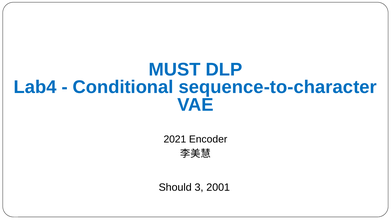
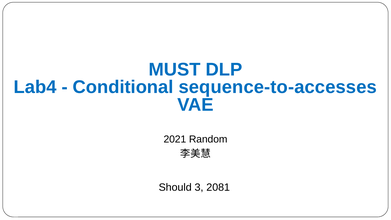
sequence-to-character: sequence-to-character -> sequence-to-accesses
Encoder: Encoder -> Random
2001: 2001 -> 2081
